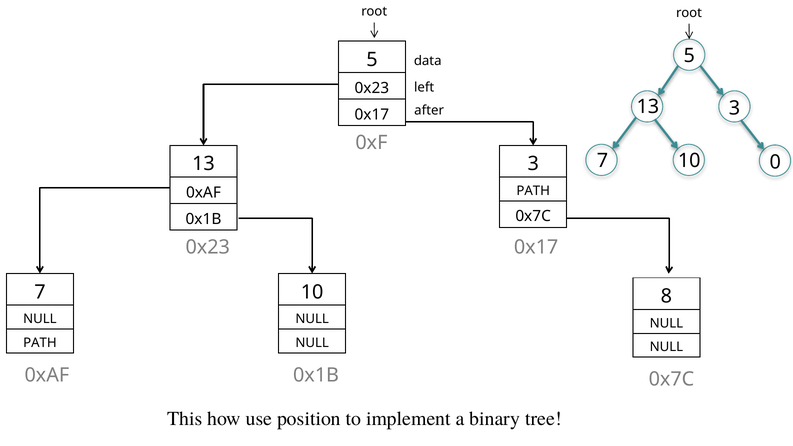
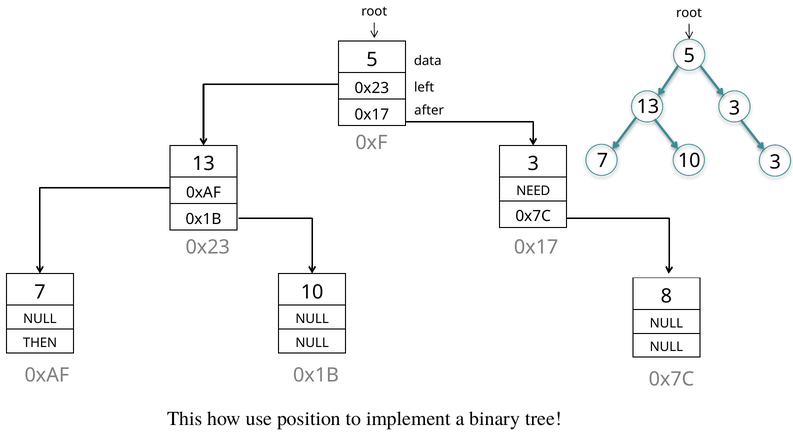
10 0: 0 -> 3
PATH at (533, 191): PATH -> NEED
PATH at (40, 343): PATH -> THEN
